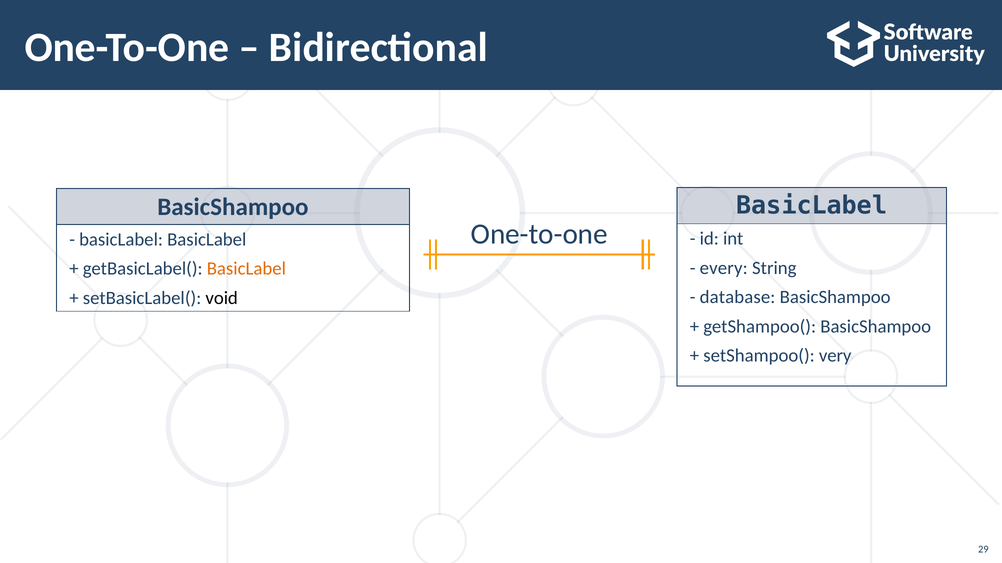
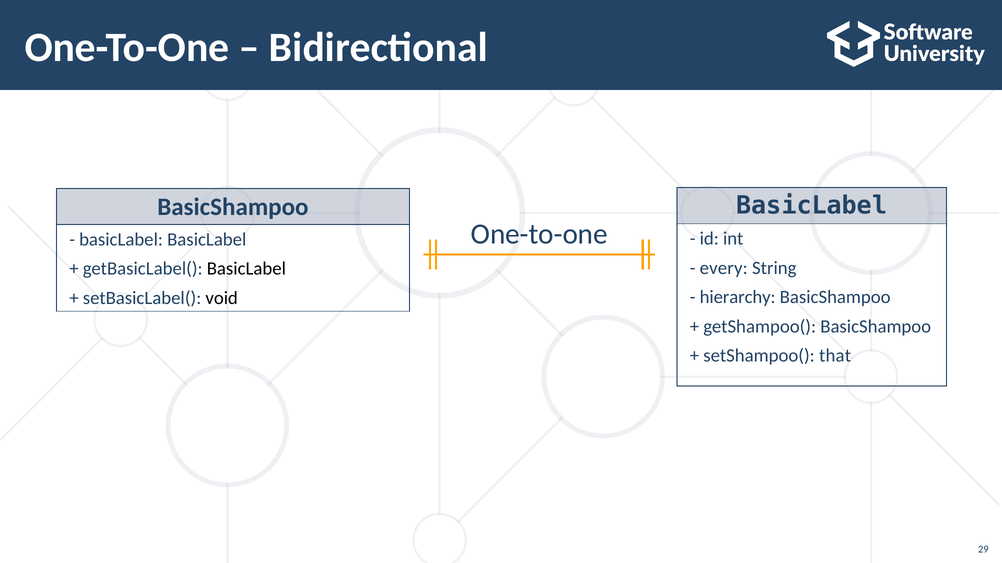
BasicLabel at (246, 269) colour: orange -> black
database: database -> hierarchy
very: very -> that
